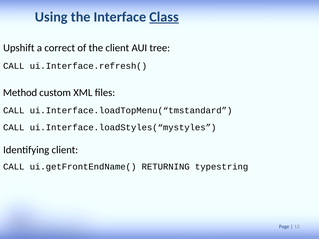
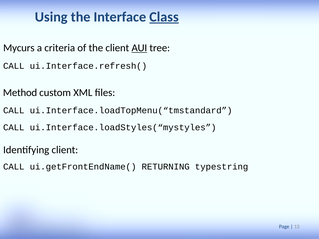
Upshift: Upshift -> Mycurs
correct: correct -> criteria
AUI underline: none -> present
